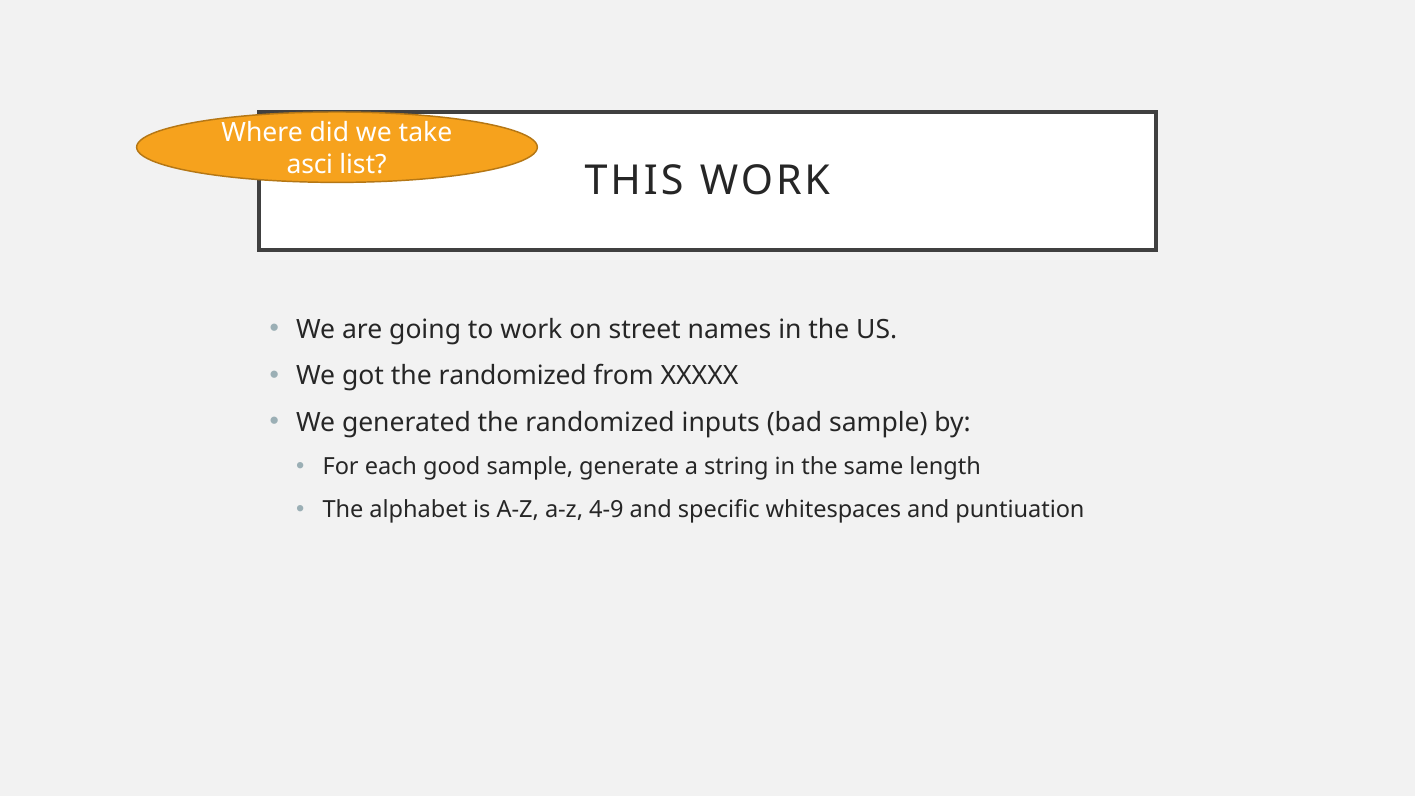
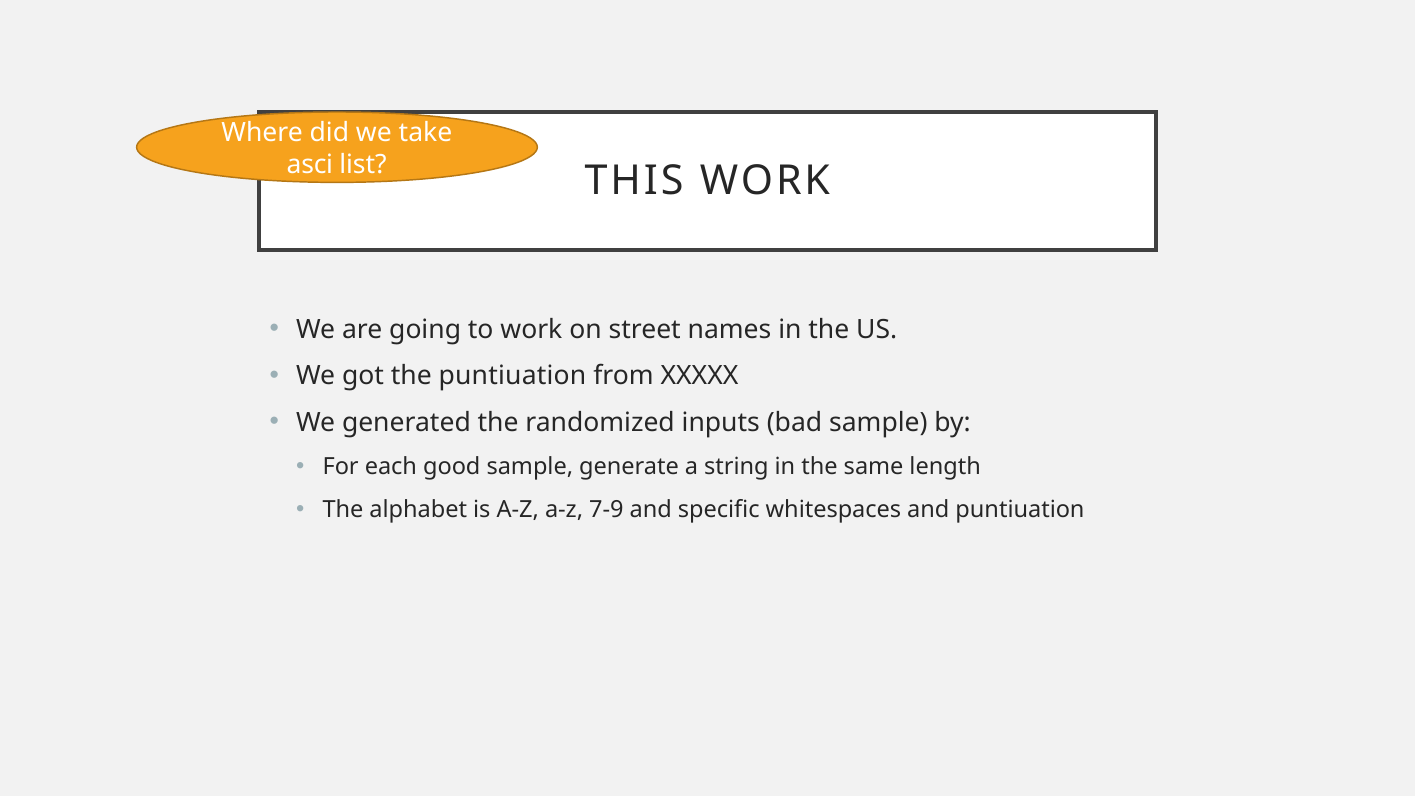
got the randomized: randomized -> puntiuation
4-9: 4-9 -> 7-9
